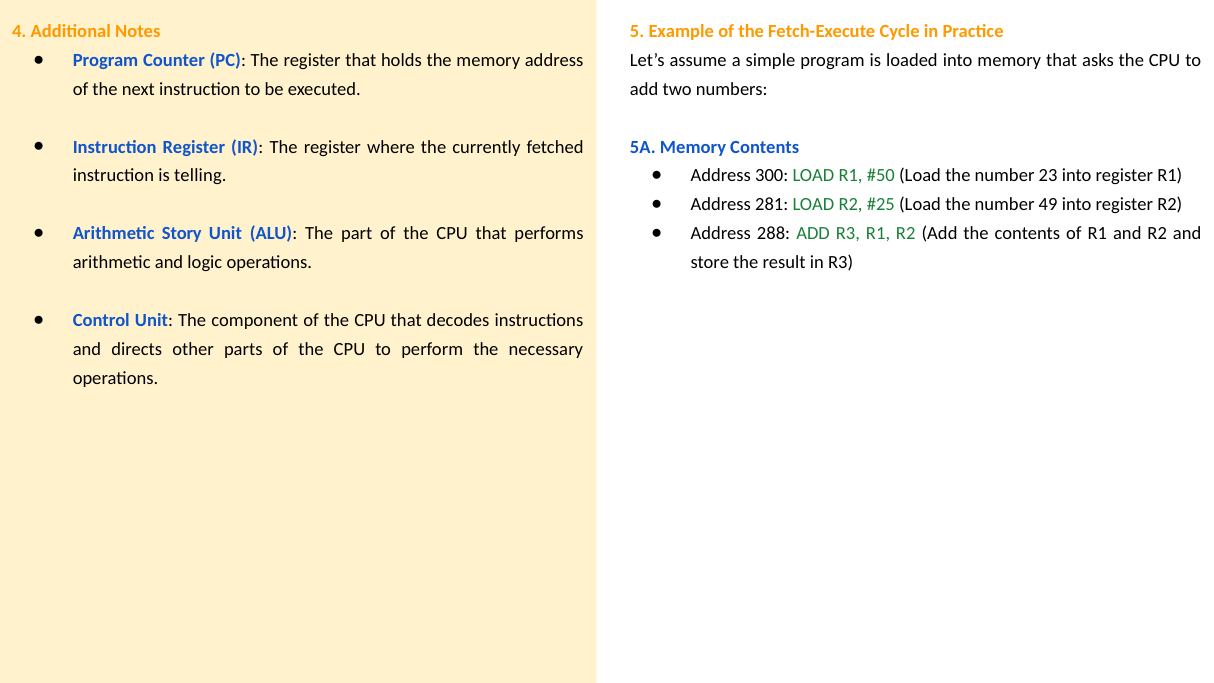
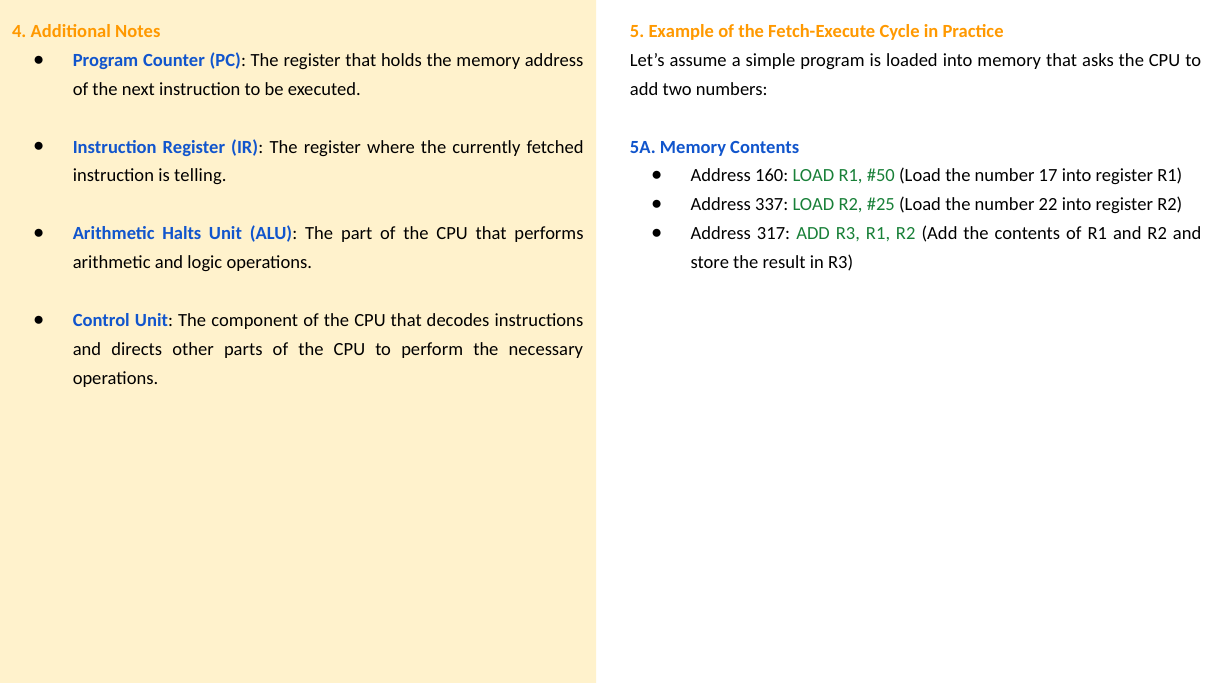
300: 300 -> 160
23: 23 -> 17
281: 281 -> 337
49: 49 -> 22
Story: Story -> Halts
288: 288 -> 317
